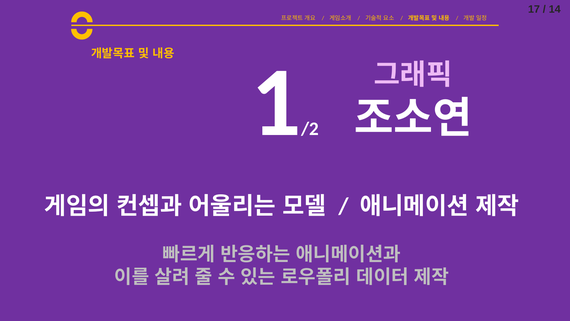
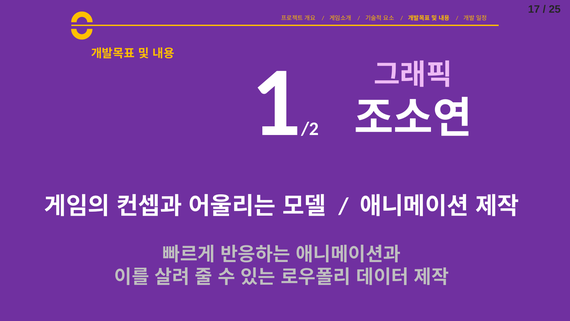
14: 14 -> 25
